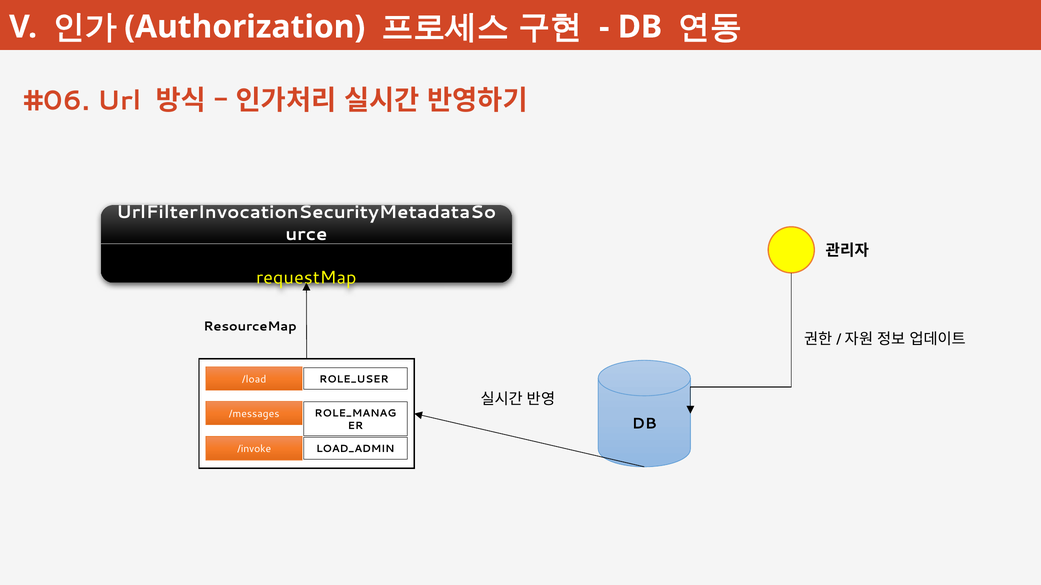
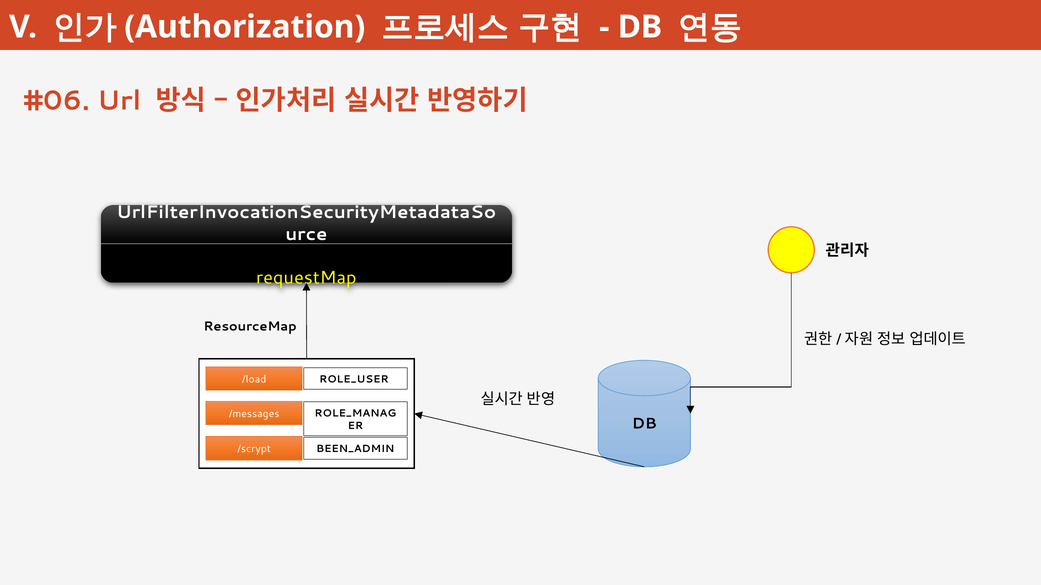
/invoke: /invoke -> /scrypt
LOAD_ADMIN: LOAD_ADMIN -> BEEN_ADMIN
